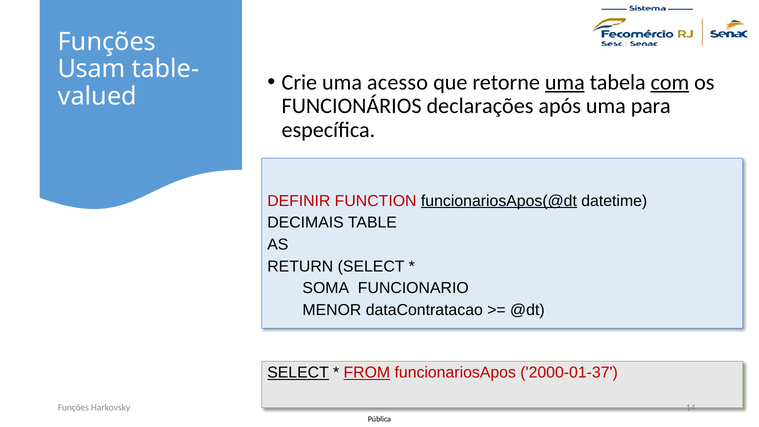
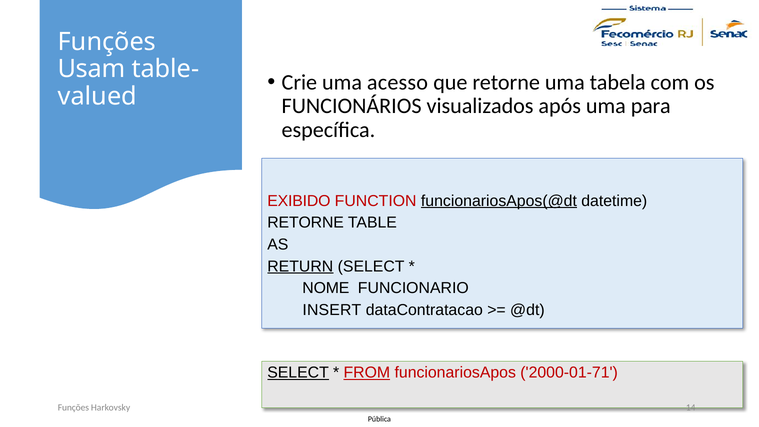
uma at (565, 82) underline: present -> none
com underline: present -> none
declarações: declarações -> visualizados
DEFINIR: DEFINIR -> EXIBIDO
DECIMAIS at (306, 223): DECIMAIS -> RETORNE
RETURN underline: none -> present
SOMA: SOMA -> NOME
MENOR: MENOR -> INSERT
2000-01-37: 2000-01-37 -> 2000-01-71
